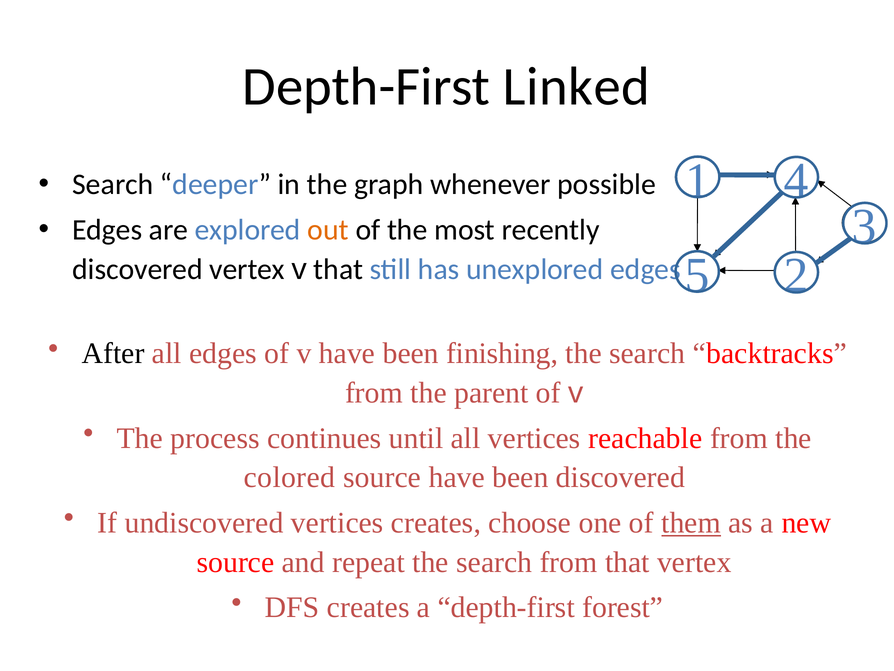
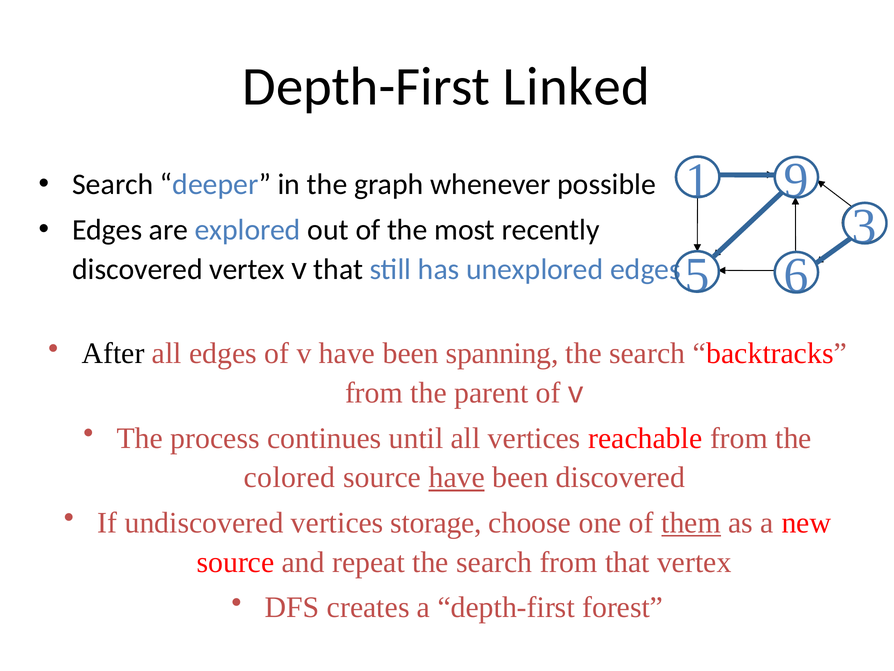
4: 4 -> 9
out colour: orange -> black
2: 2 -> 6
finishing: finishing -> spanning
have at (457, 477) underline: none -> present
vertices creates: creates -> storage
